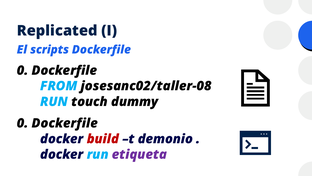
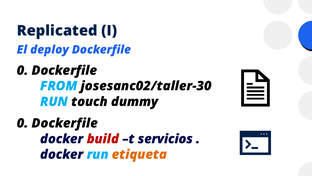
scripts: scripts -> deploy
josesanc02/taller-08: josesanc02/taller-08 -> josesanc02/taller-30
demonio: demonio -> servicios
etiqueta colour: purple -> orange
